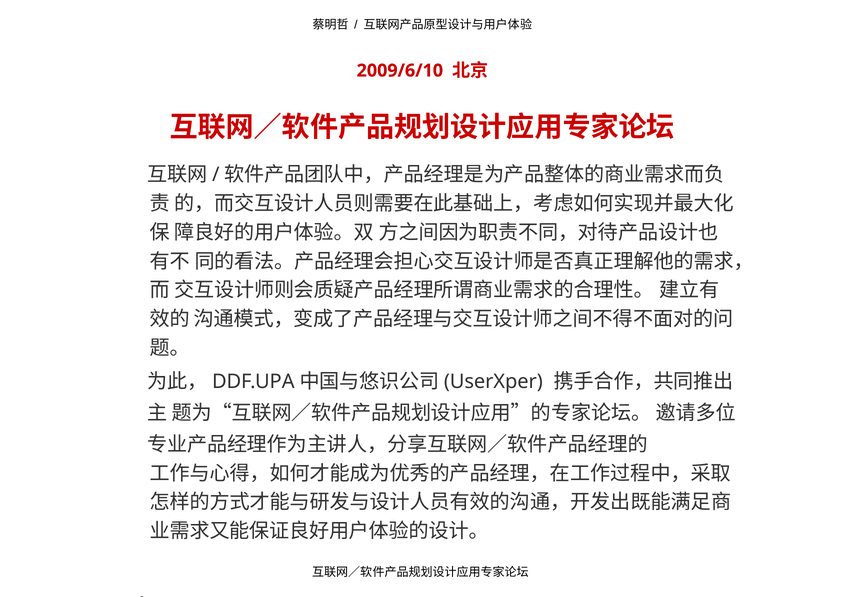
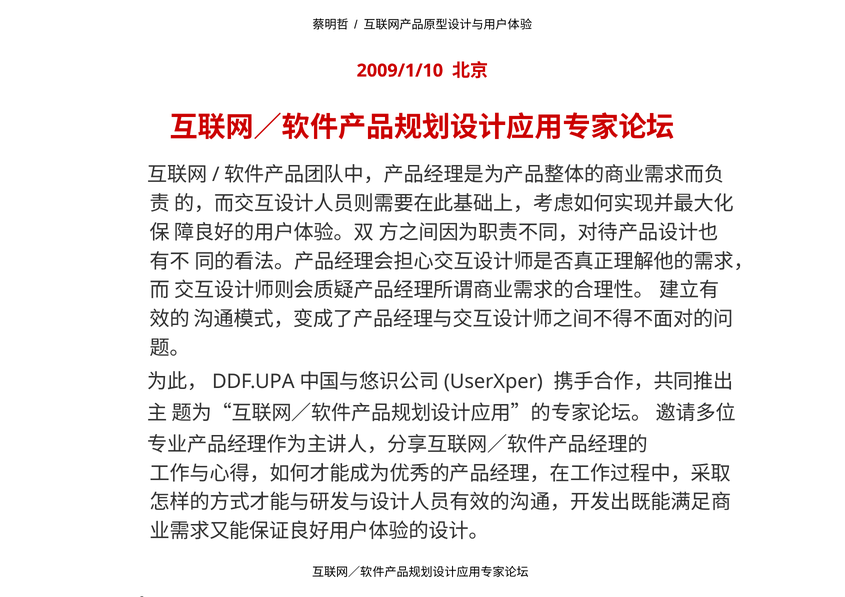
2009/6/10: 2009/6/10 -> 2009/1/10
